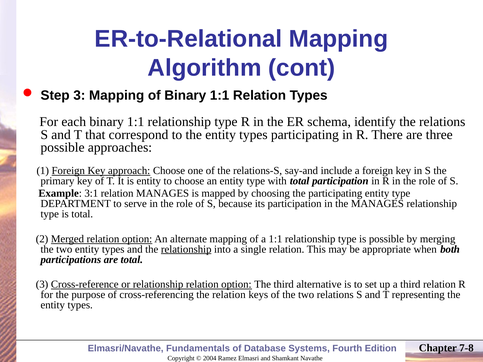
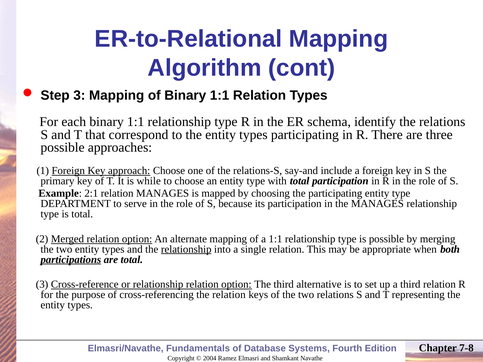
is entity: entity -> while
3:1: 3:1 -> 2:1
participations underline: none -> present
